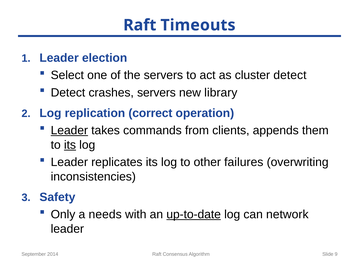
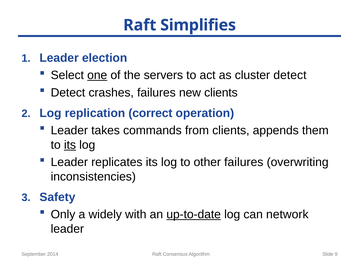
Timeouts: Timeouts -> Simplifies
one underline: none -> present
crashes servers: servers -> failures
new library: library -> clients
Leader at (69, 130) underline: present -> none
needs: needs -> widely
